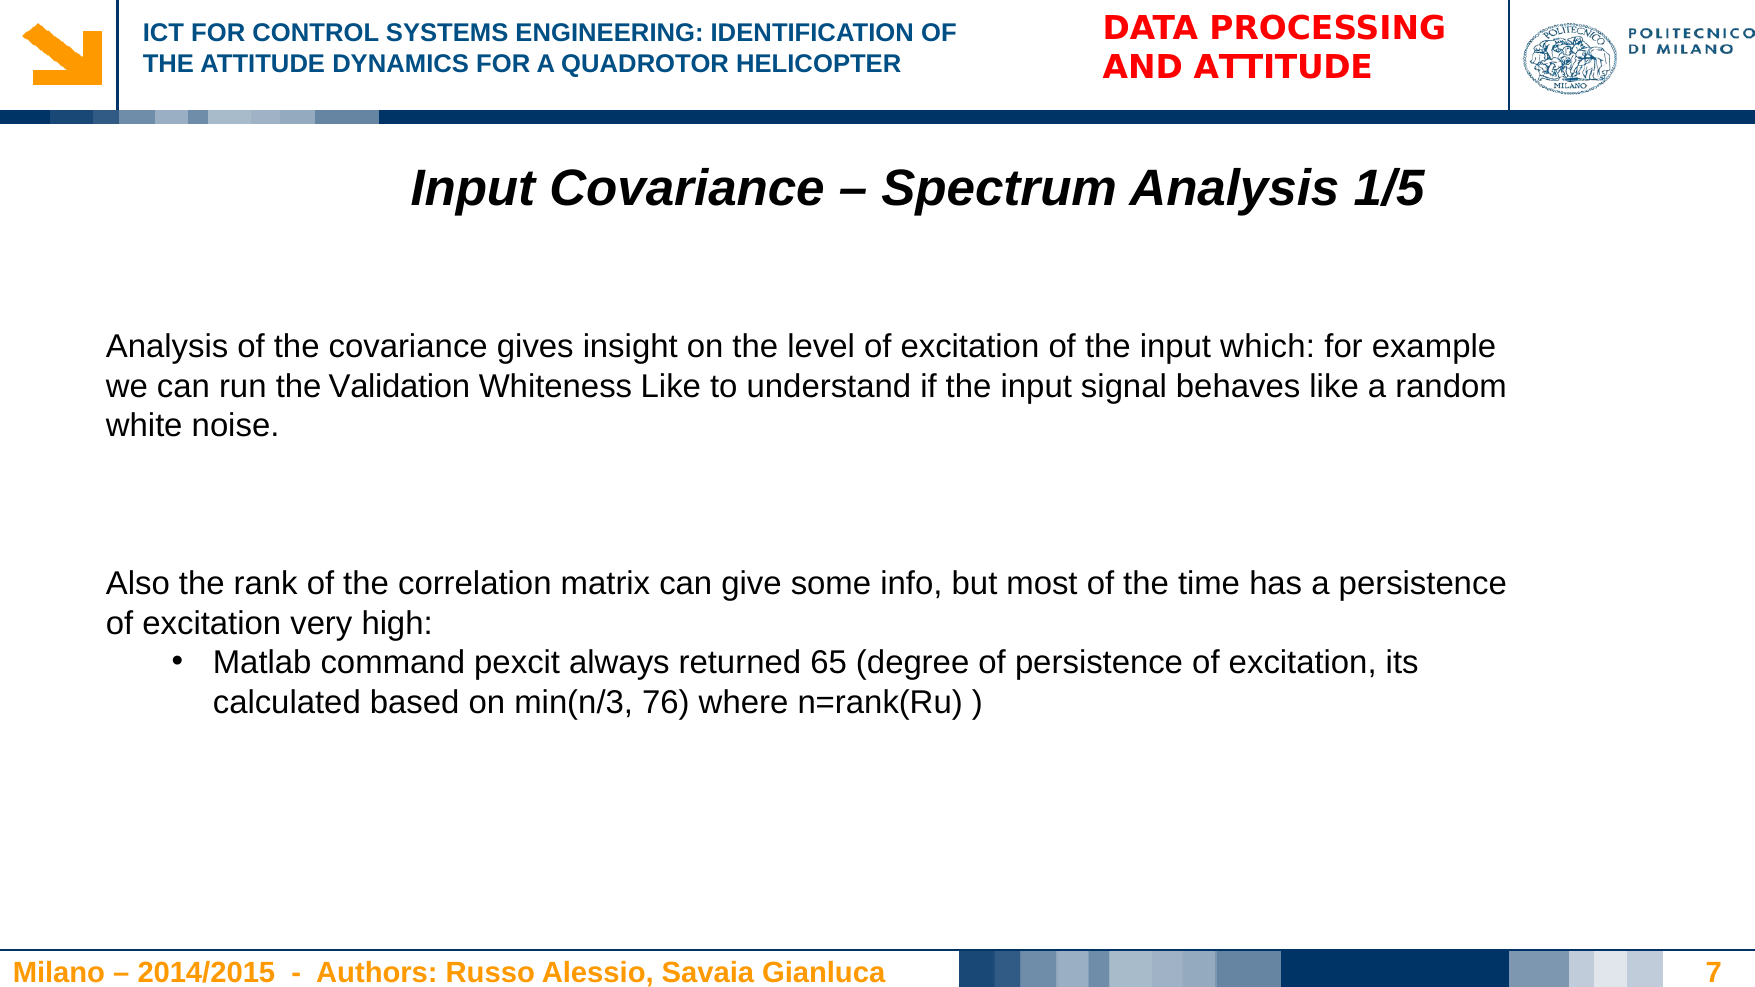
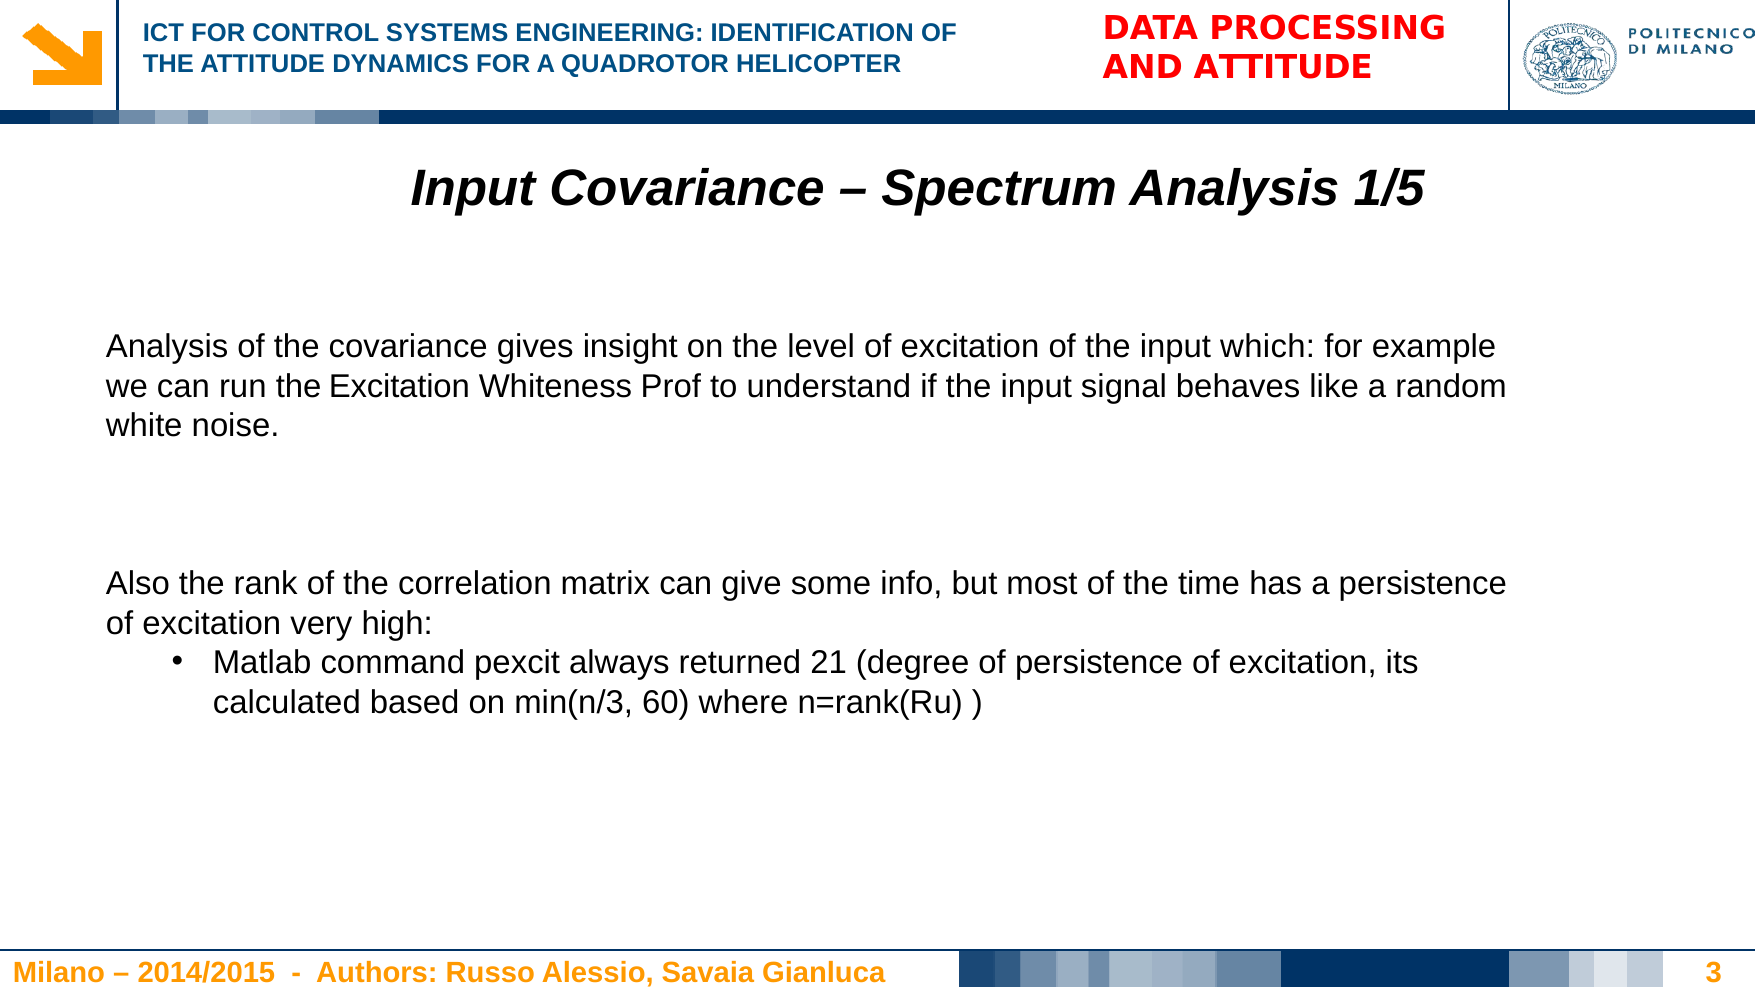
the Validation: Validation -> Excitation
Whiteness Like: Like -> Prof
65: 65 -> 21
76: 76 -> 60
7: 7 -> 3
